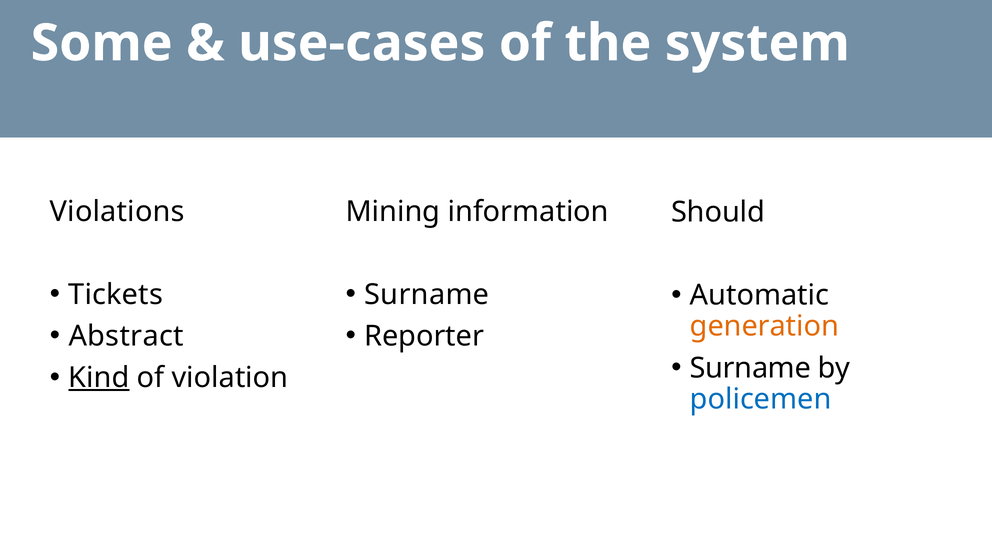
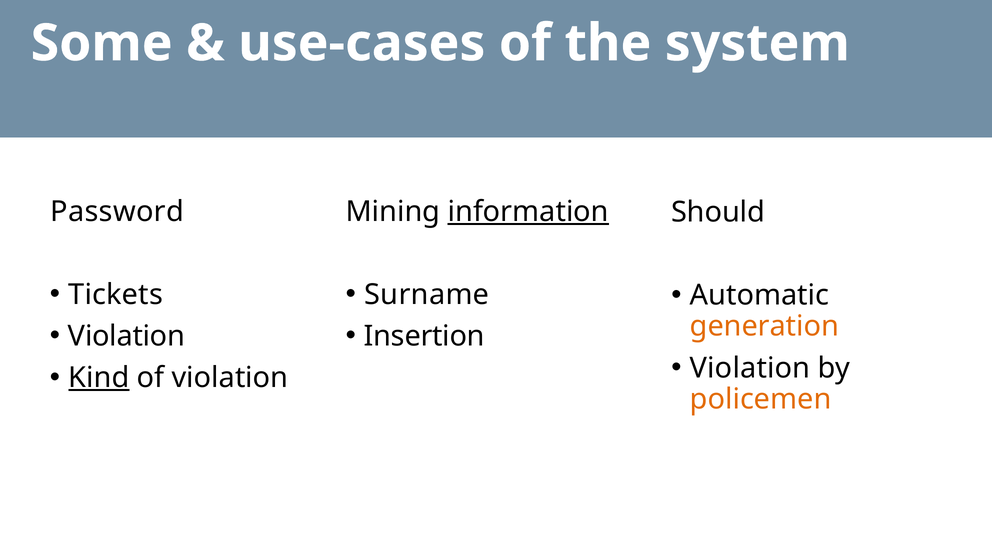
information underline: none -> present
Violations: Violations -> Password
Abstract at (126, 336): Abstract -> Violation
Reporter: Reporter -> Insertion
Surname at (750, 368): Surname -> Violation
policemen colour: blue -> orange
